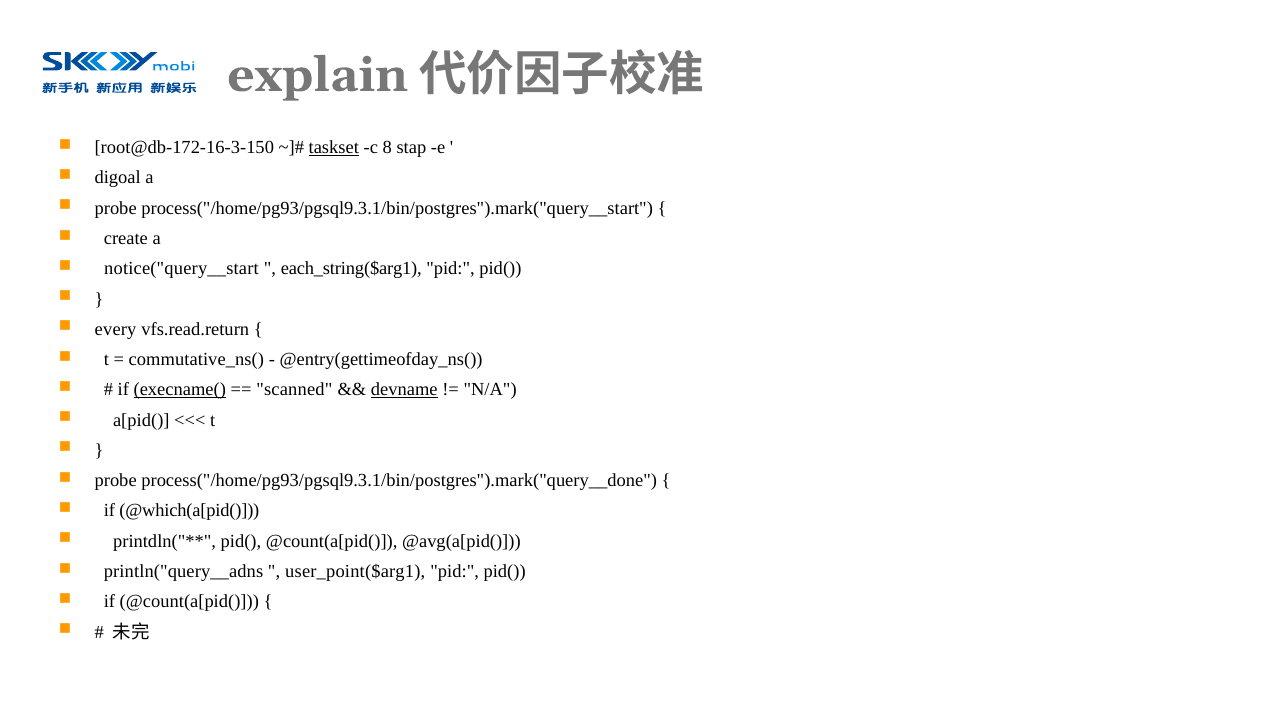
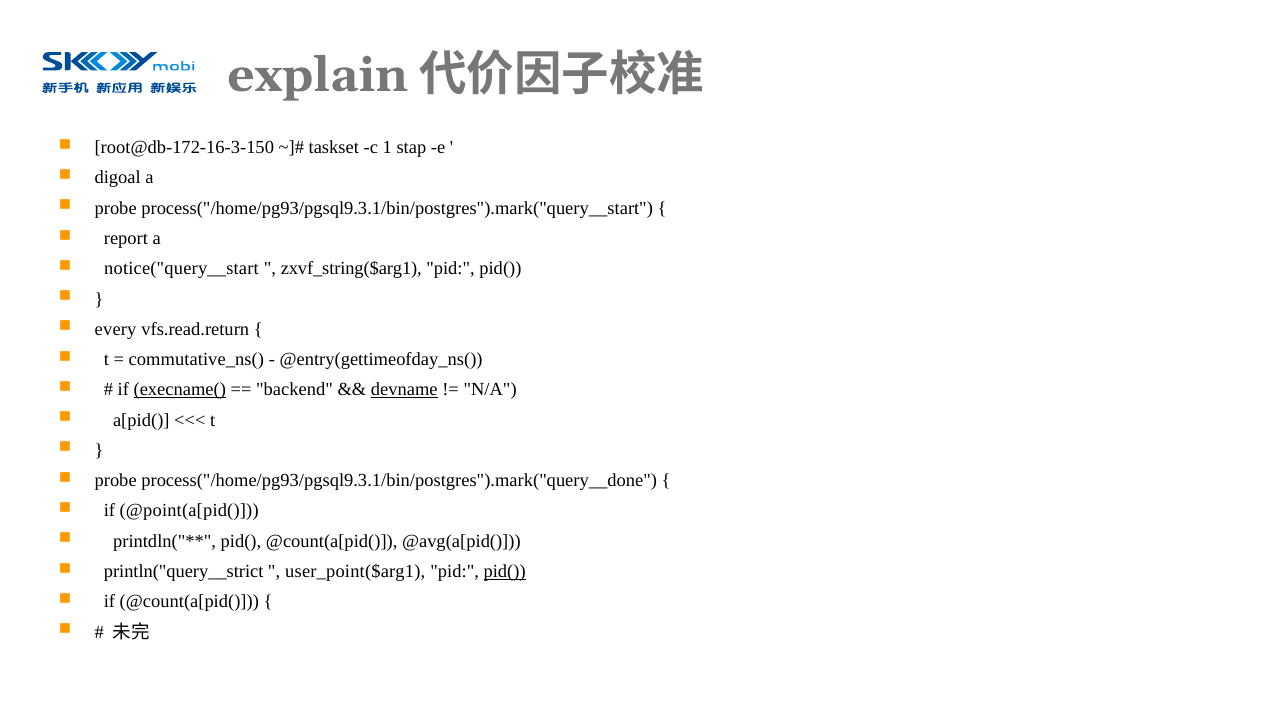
taskset underline: present -> none
8: 8 -> 1
create: create -> report
each_string($arg1: each_string($arg1 -> zxvf_string($arg1
scanned: scanned -> backend
@which(a[pid(: @which(a[pid( -> @point(a[pid(
println("query__adns: println("query__adns -> println("query__strict
pid( at (505, 572) underline: none -> present
